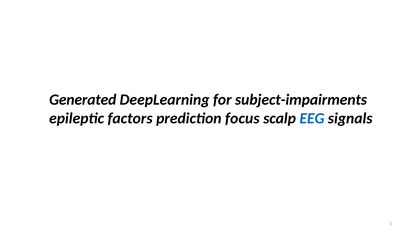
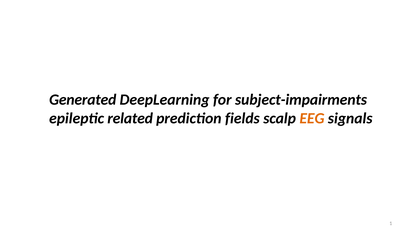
factors: factors -> related
focus: focus -> fields
EEG colour: blue -> orange
